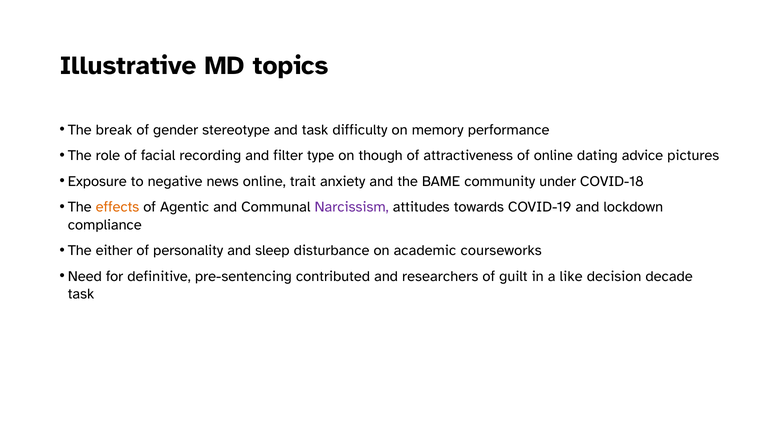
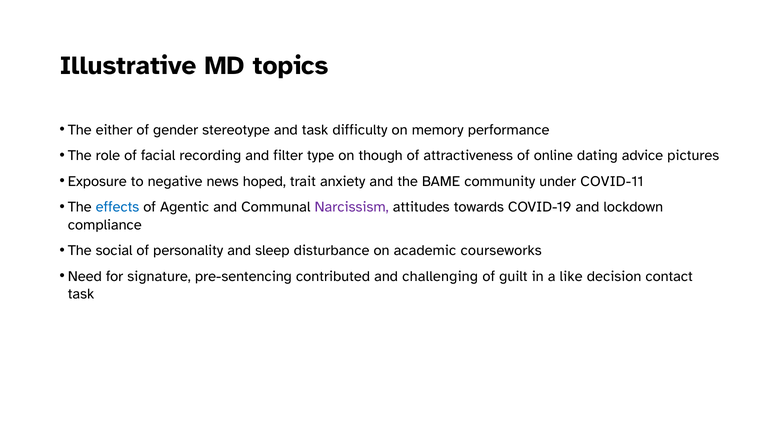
break: break -> either
news online: online -> hoped
COVID-18: COVID-18 -> COVID-11
effects colour: orange -> blue
either: either -> social
definitive: definitive -> signature
researchers: researchers -> challenging
decade: decade -> contact
